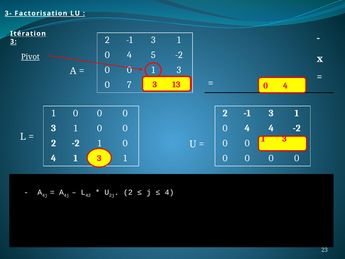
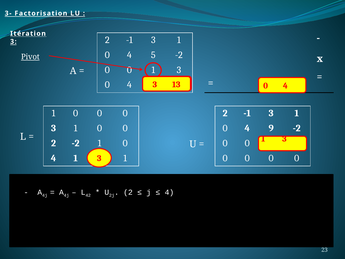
7 at (129, 85): 7 -> 4
4 4: 4 -> 9
